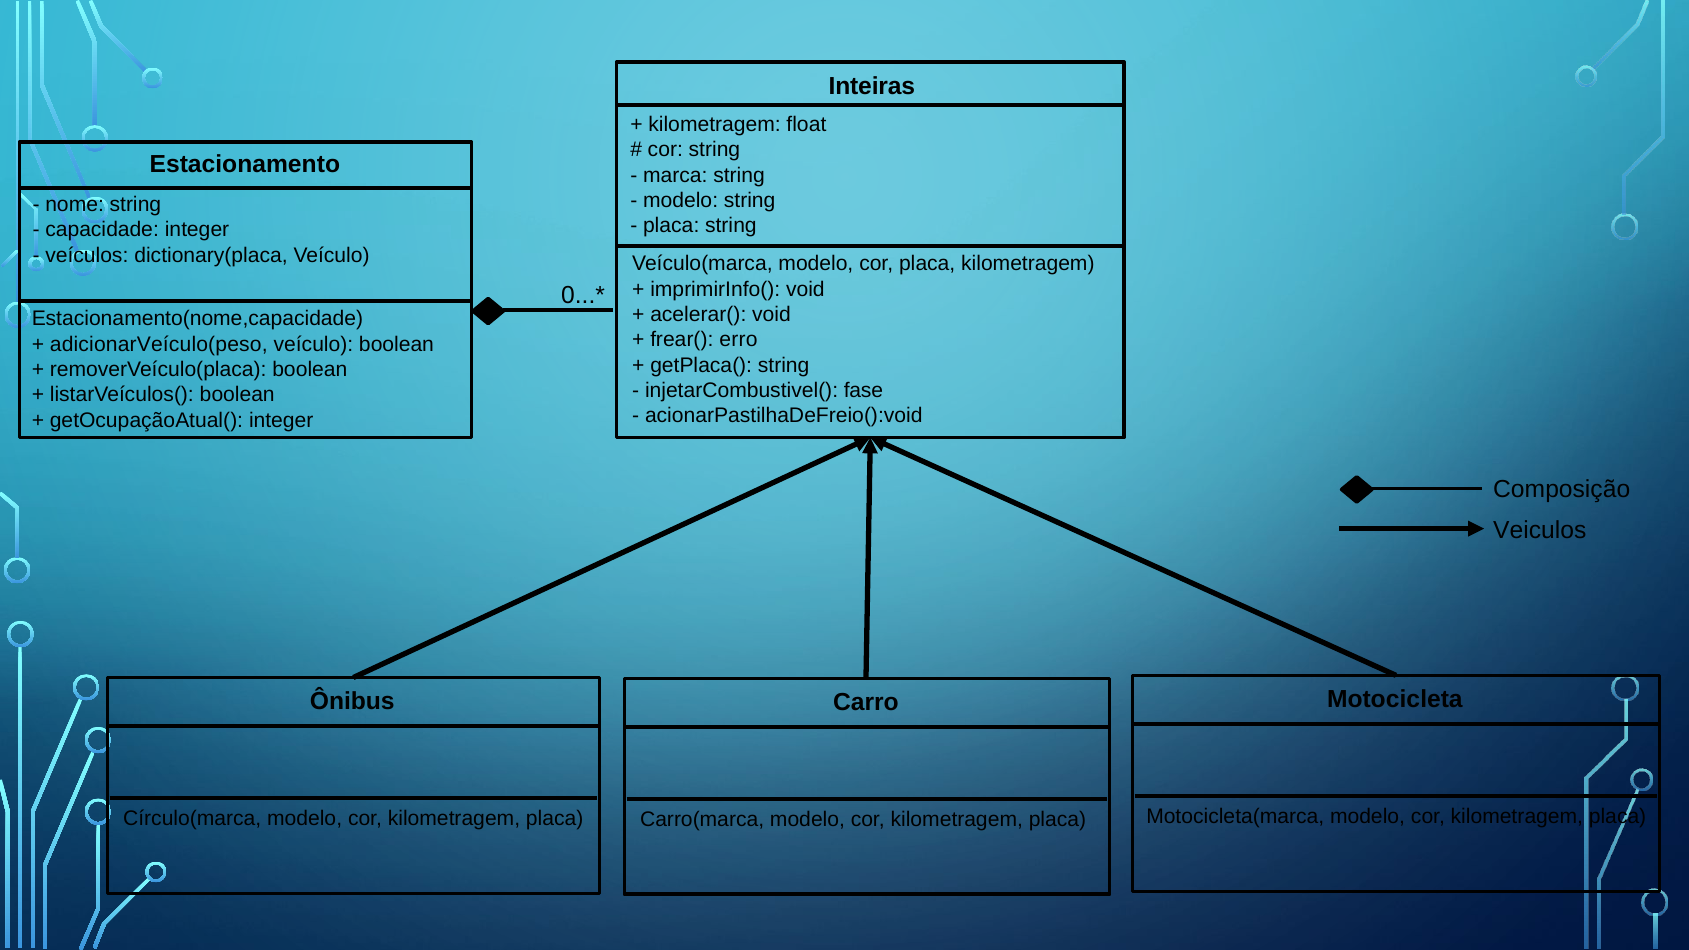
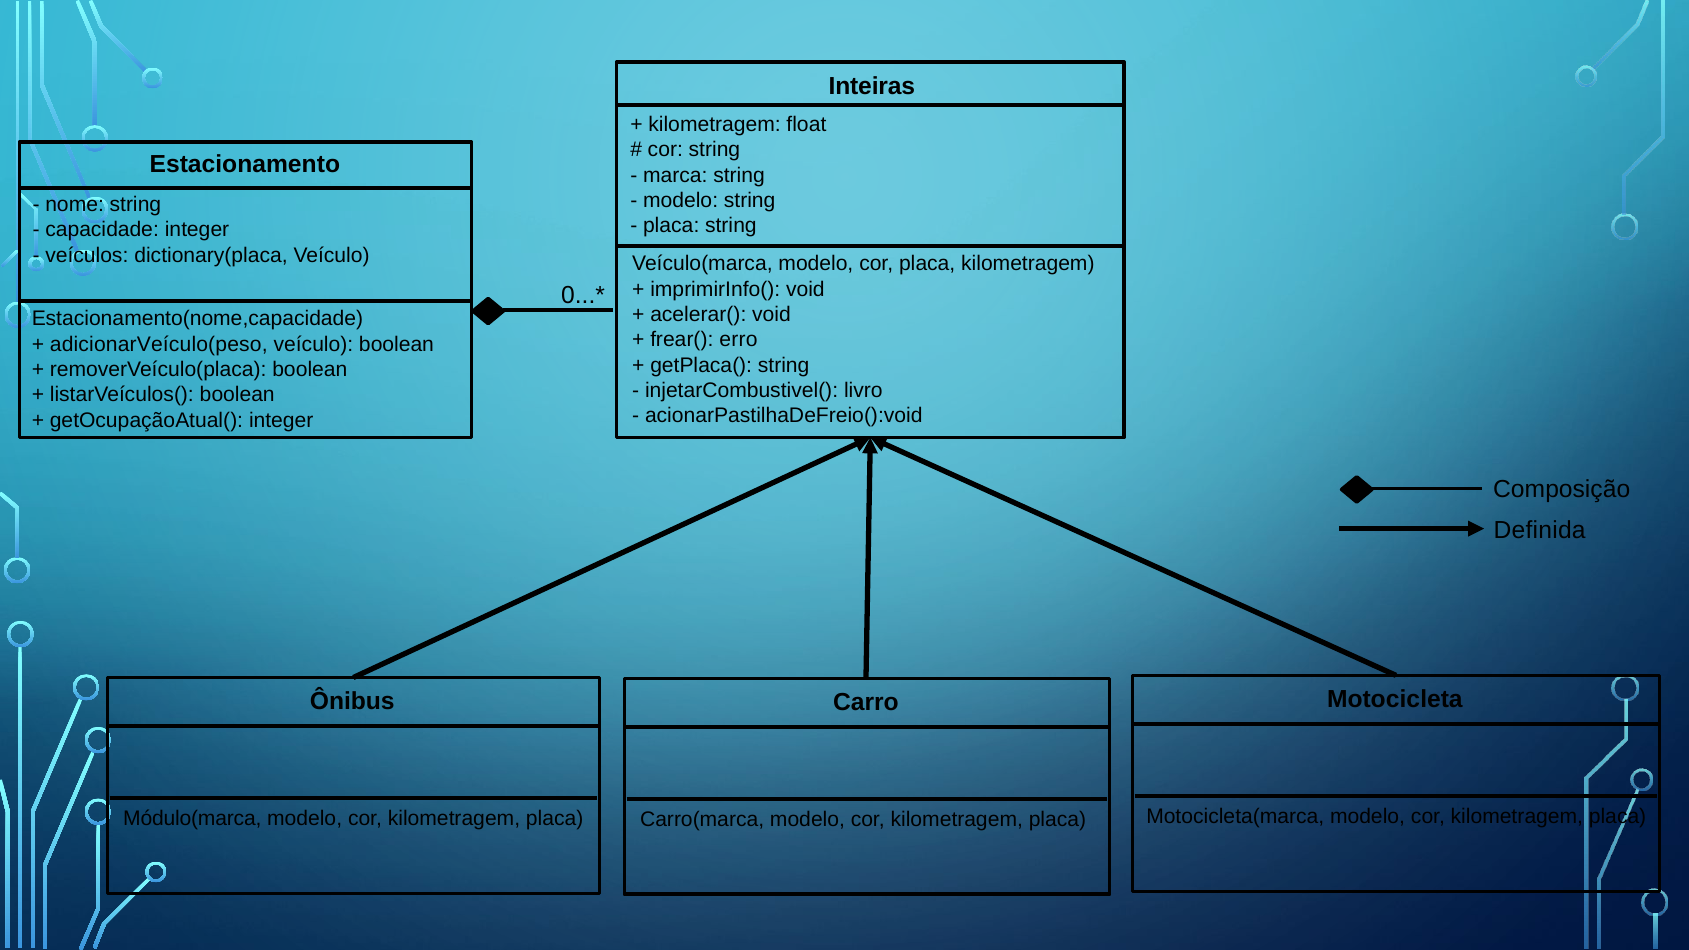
fase: fase -> livro
Veiculos: Veiculos -> Definida
Círculo(marca: Círculo(marca -> Módulo(marca
